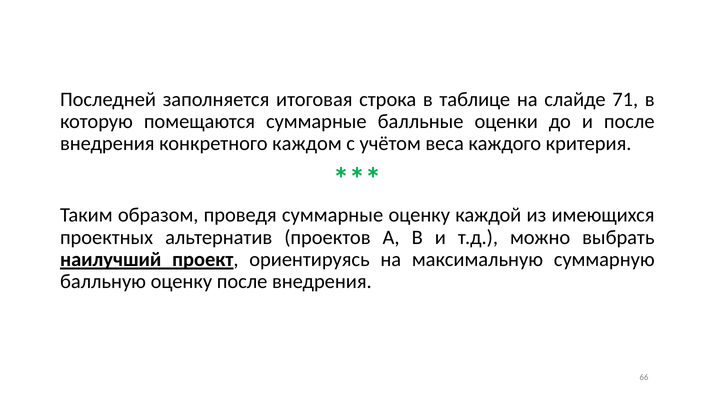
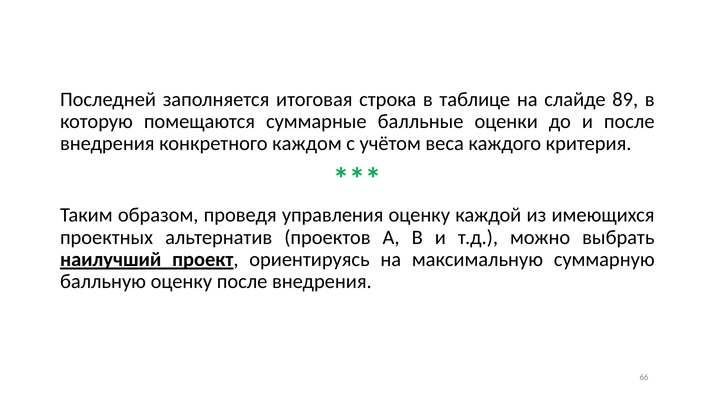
71: 71 -> 89
проведя суммарные: суммарные -> управления
